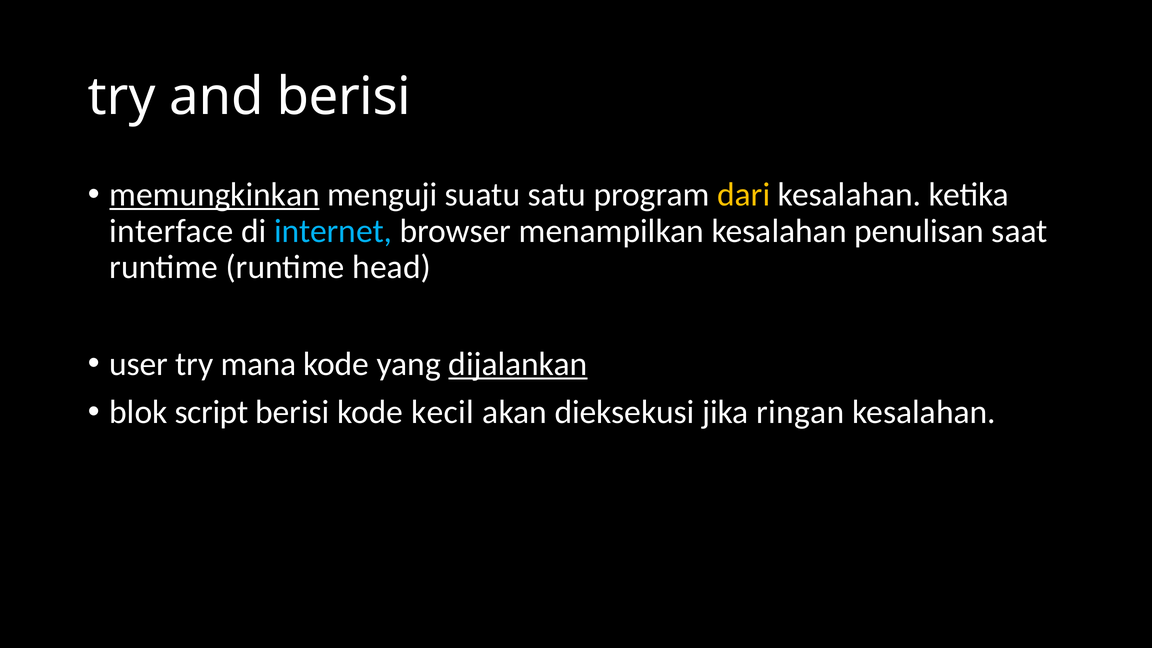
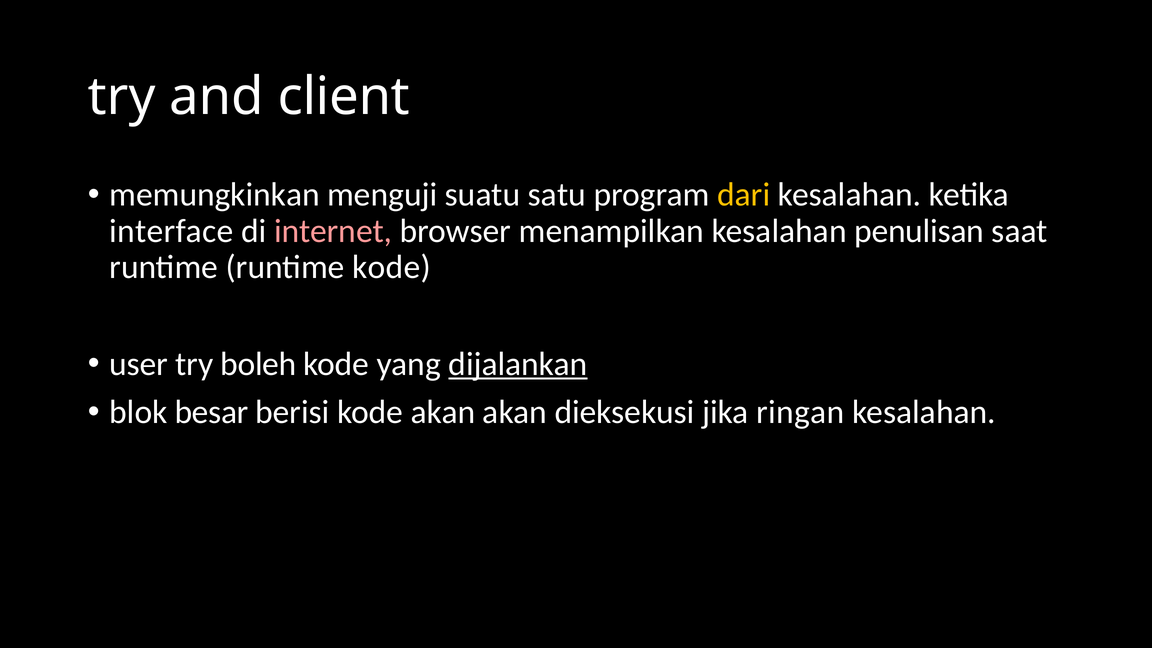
and berisi: berisi -> client
memungkinkan underline: present -> none
internet colour: light blue -> pink
runtime head: head -> kode
mana: mana -> boleh
script: script -> besar
kode kecil: kecil -> akan
